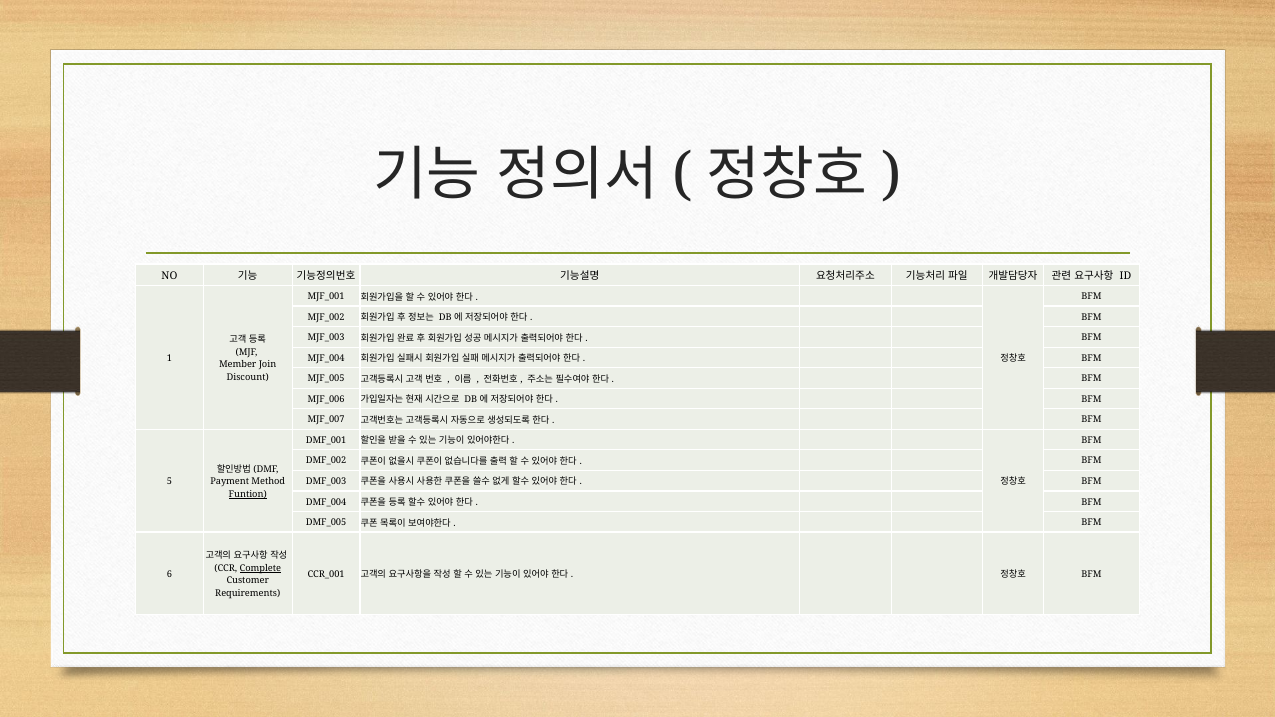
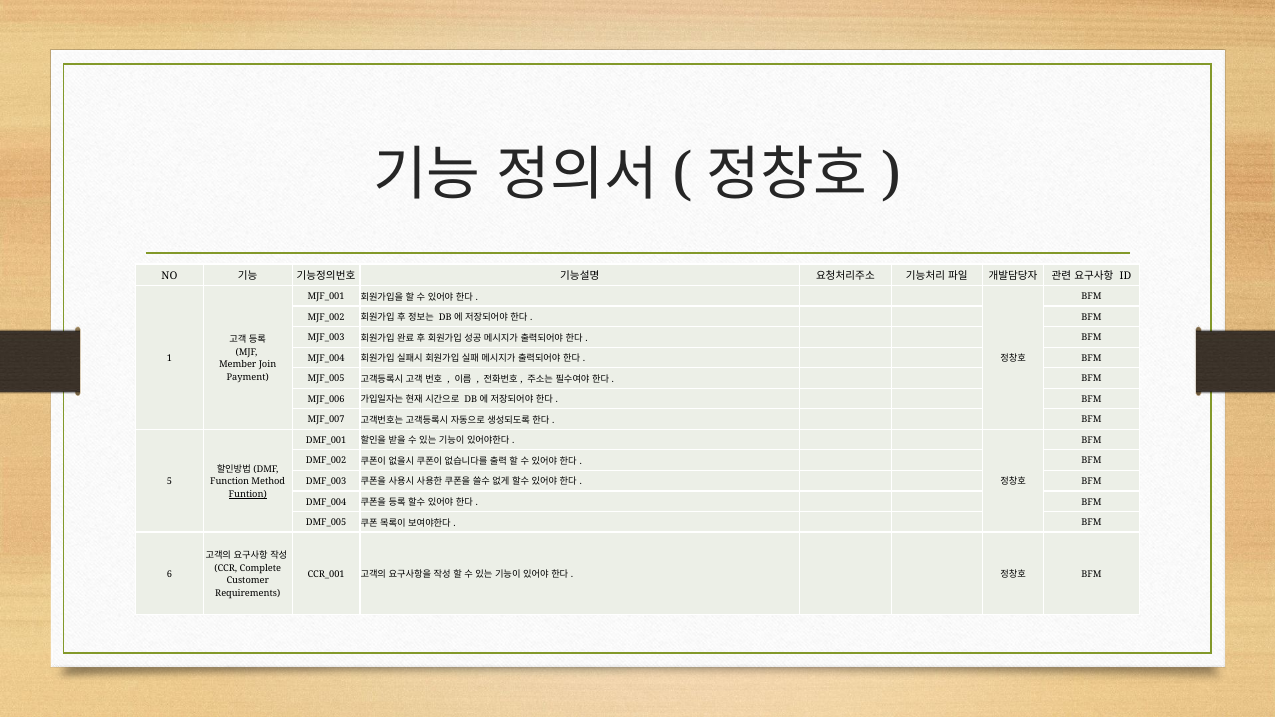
Discount: Discount -> Payment
Payment: Payment -> Function
Complete underline: present -> none
